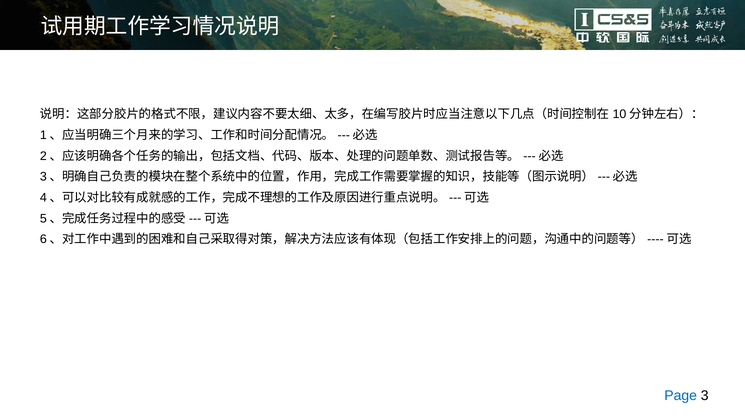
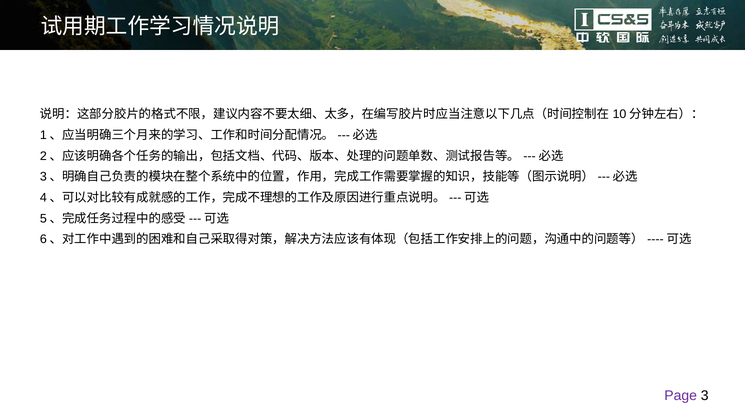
Page colour: blue -> purple
